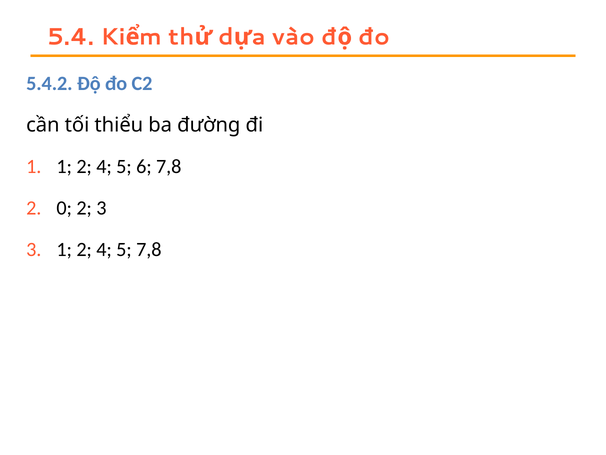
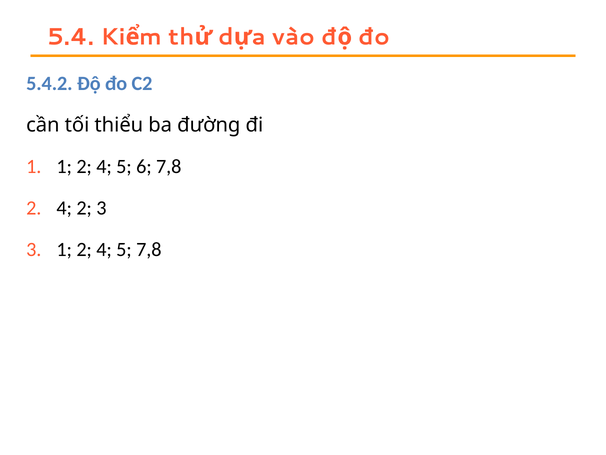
0 at (64, 208): 0 -> 4
